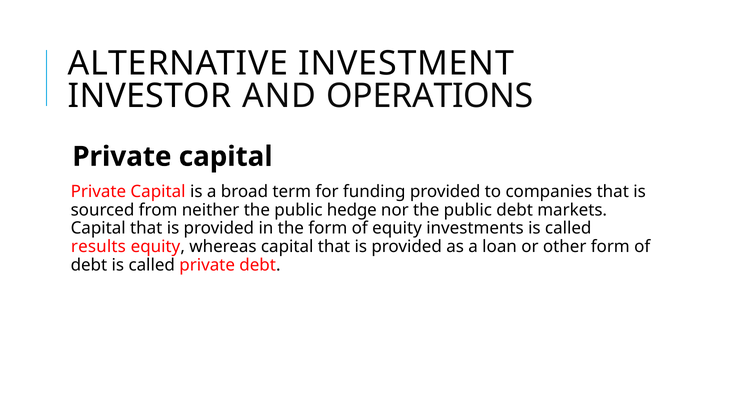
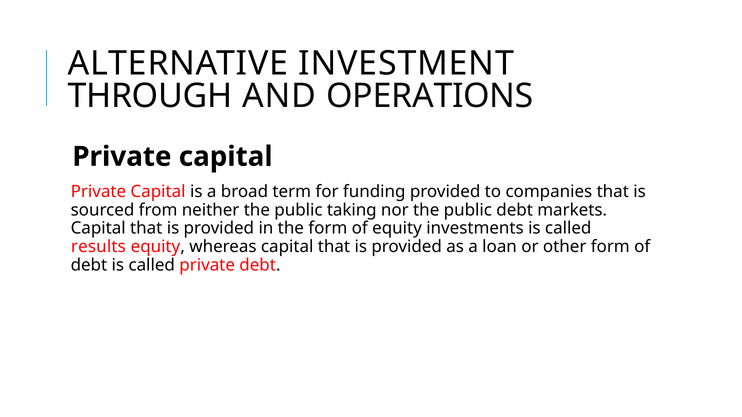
INVESTOR: INVESTOR -> THROUGH
hedge: hedge -> taking
